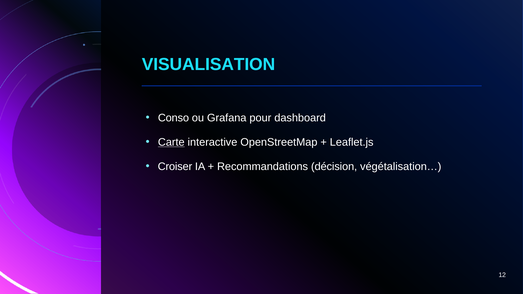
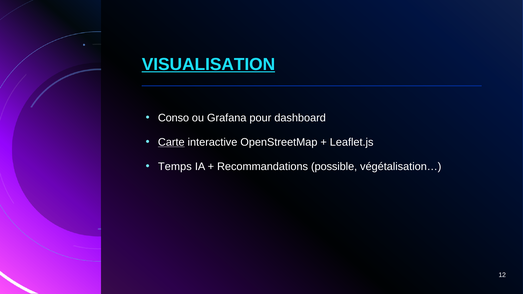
VISUALISATION underline: none -> present
Croiser: Croiser -> Temps
décision: décision -> possible
